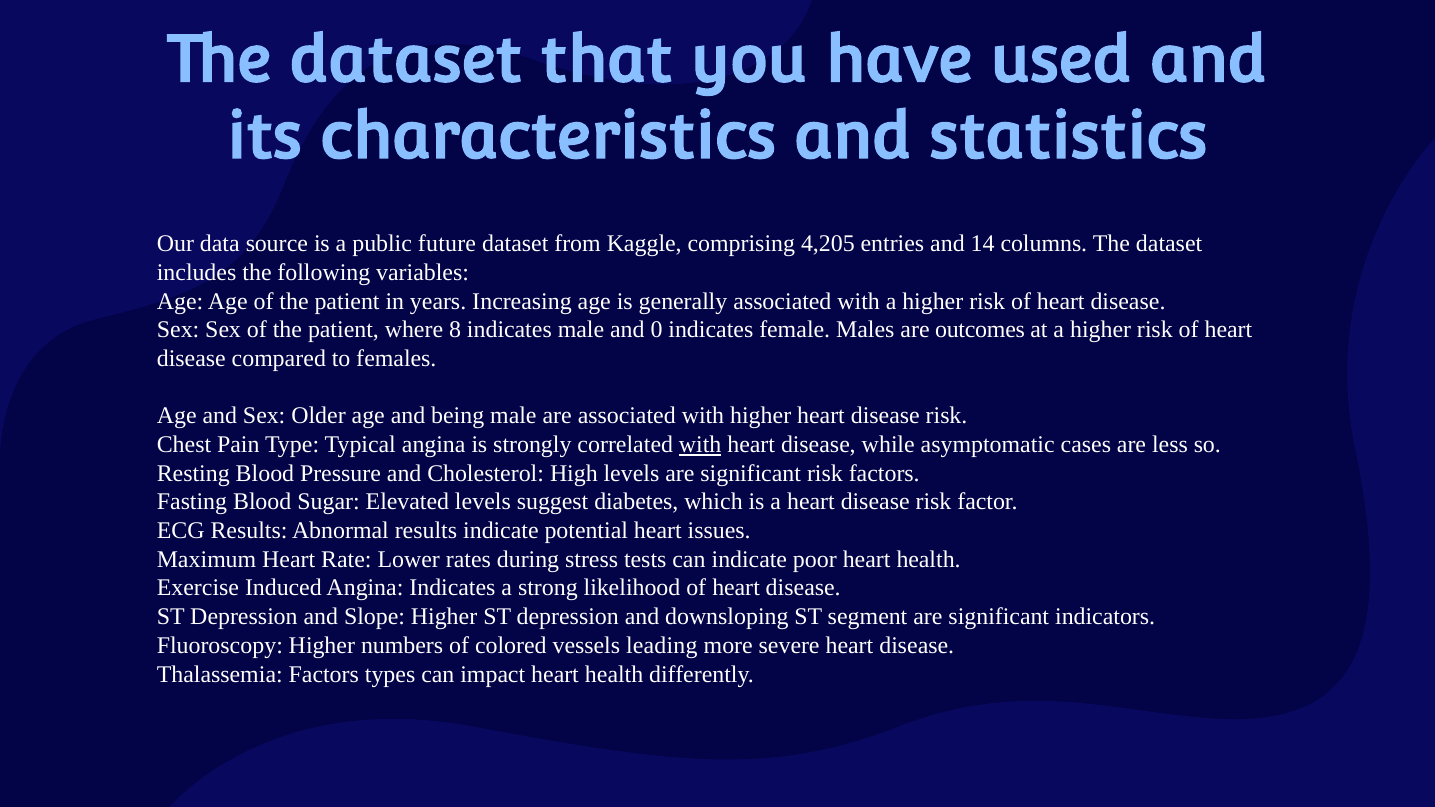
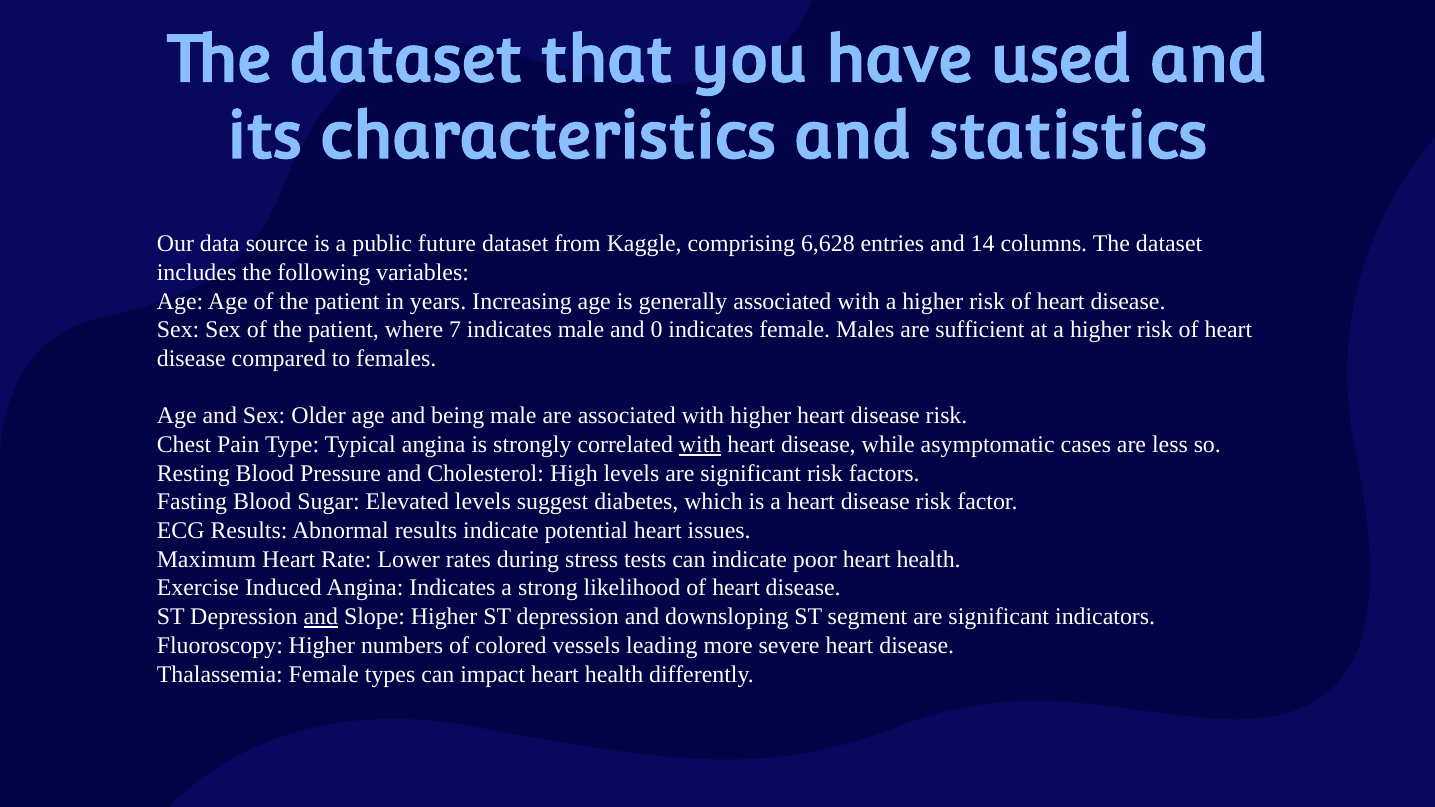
4,205: 4,205 -> 6,628
8: 8 -> 7
outcomes: outcomes -> sufficient
and at (321, 617) underline: none -> present
Thalassemia Factors: Factors -> Female
